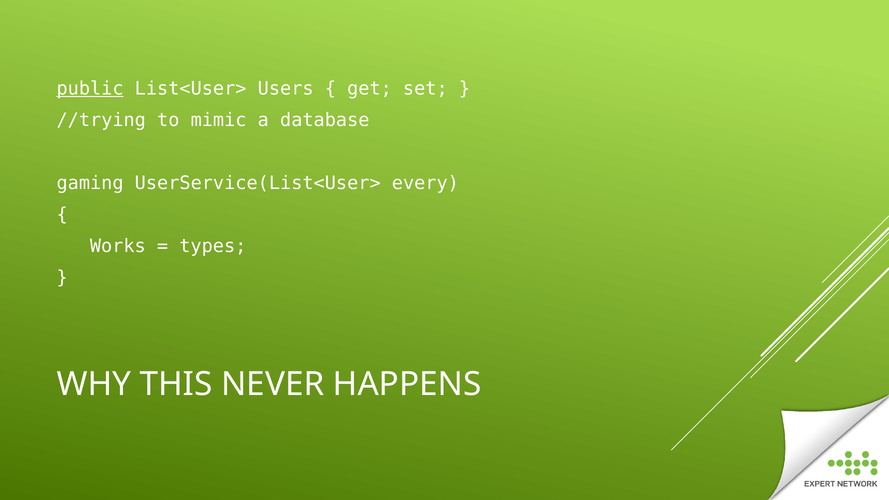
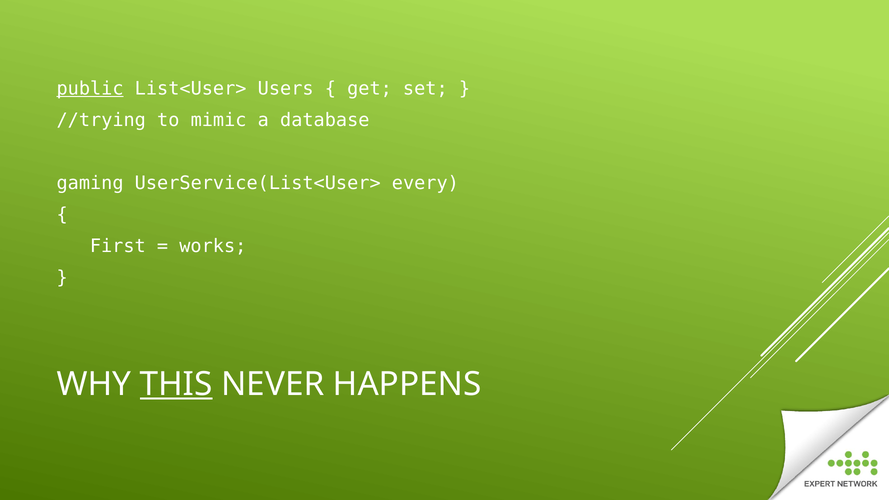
Works: Works -> First
types: types -> works
THIS underline: none -> present
